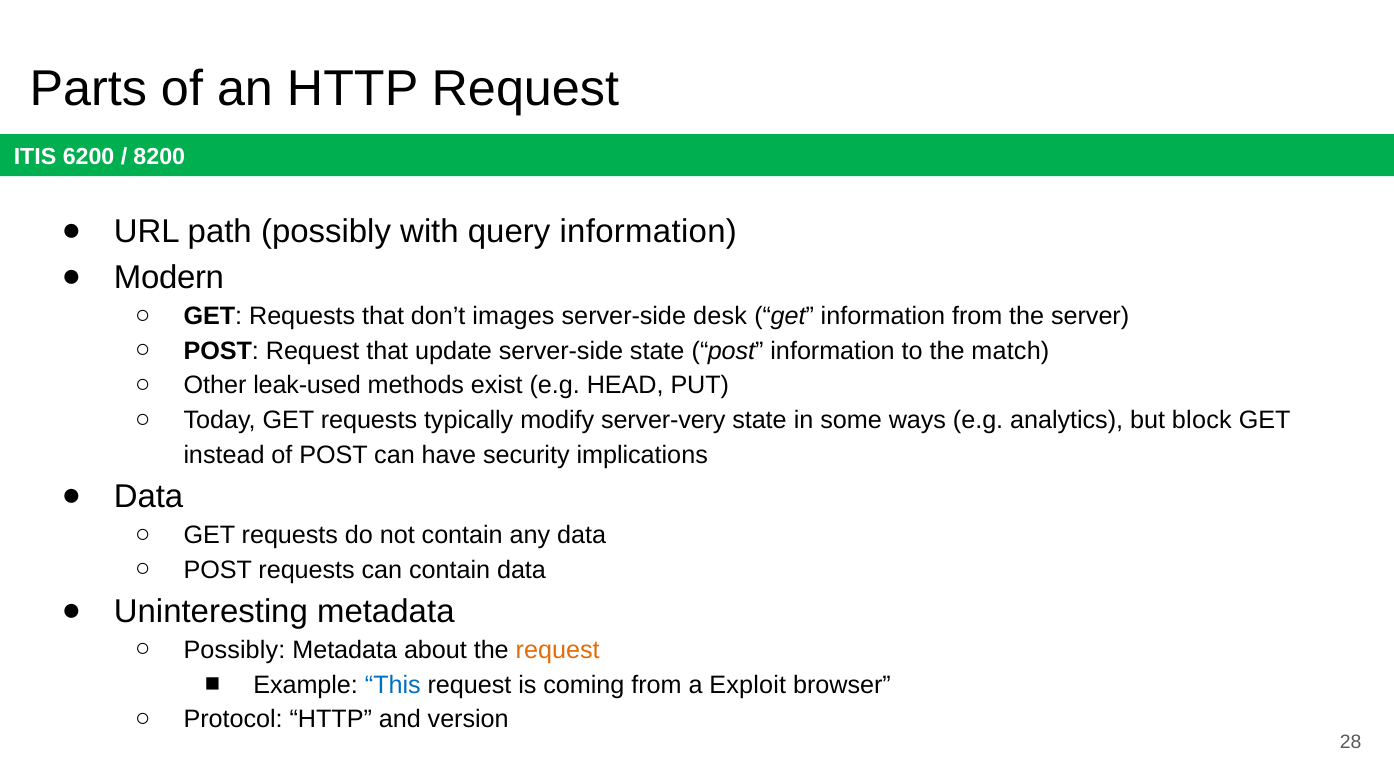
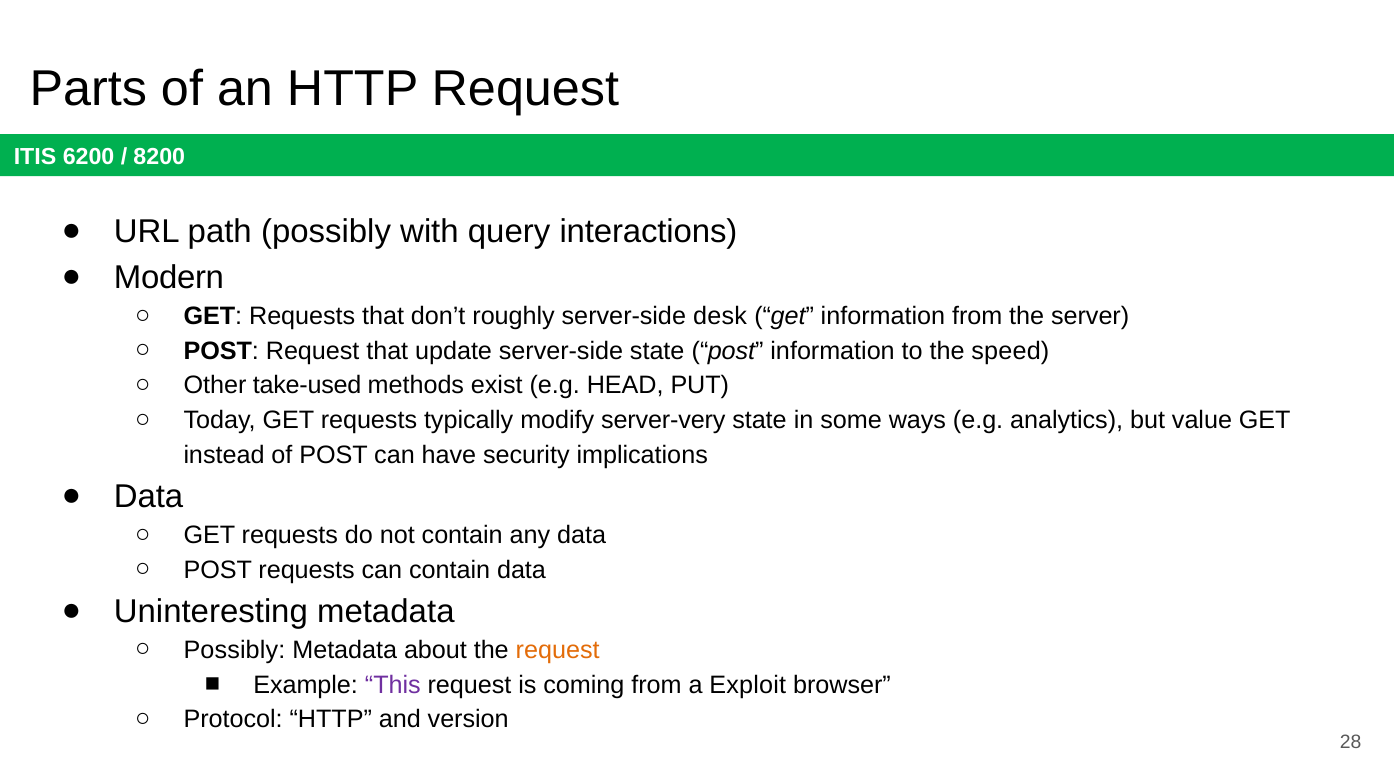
query information: information -> interactions
images: images -> roughly
match: match -> speed
leak-used: leak-used -> take-used
block: block -> value
This colour: blue -> purple
